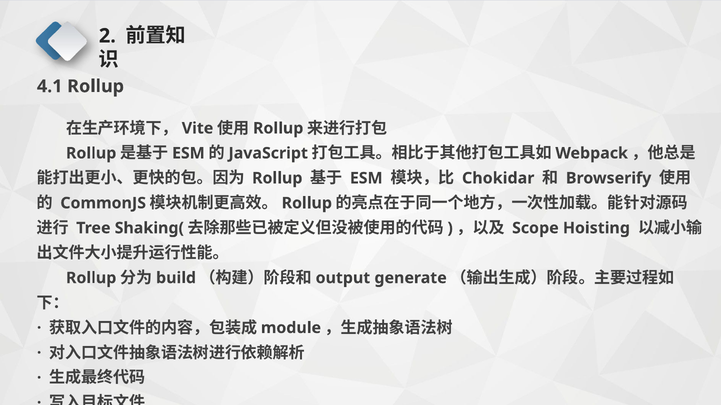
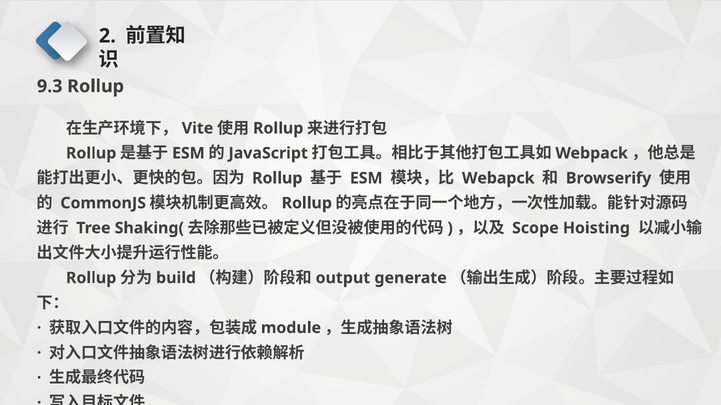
4.1: 4.1 -> 9.3
Chokidar: Chokidar -> Webapck
